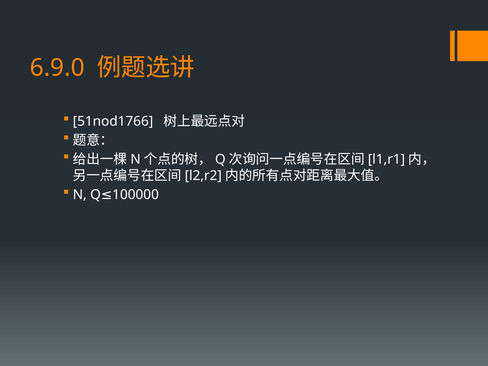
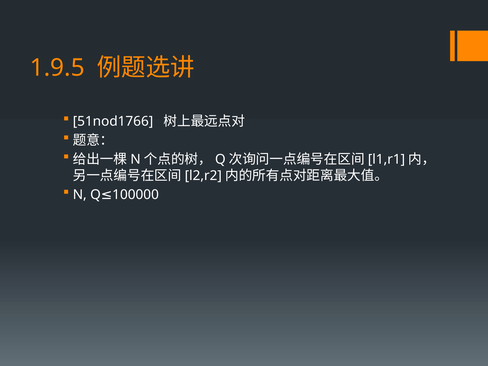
6.9.0: 6.9.0 -> 1.9.5
